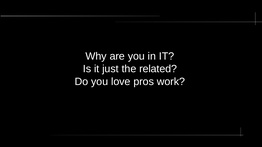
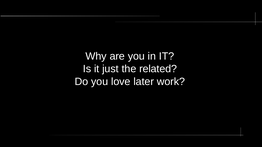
pros: pros -> later
